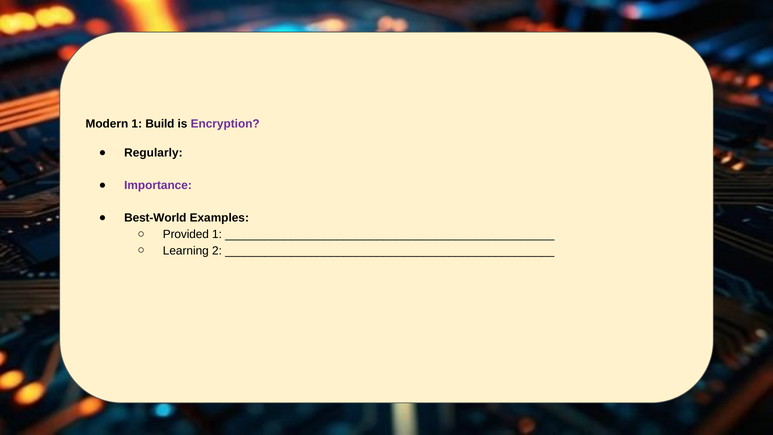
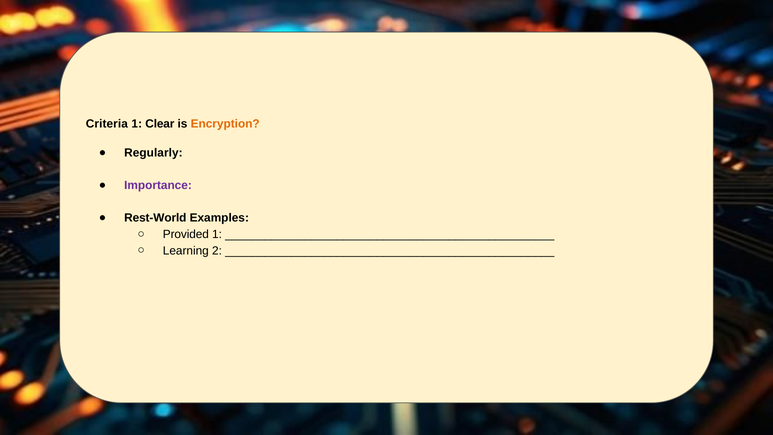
Modern: Modern -> Criteria
Build: Build -> Clear
Encryption colour: purple -> orange
Best-World: Best-World -> Rest-World
